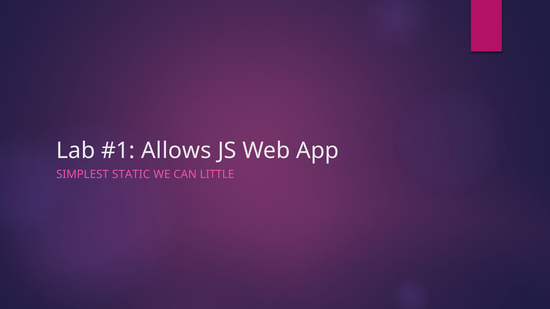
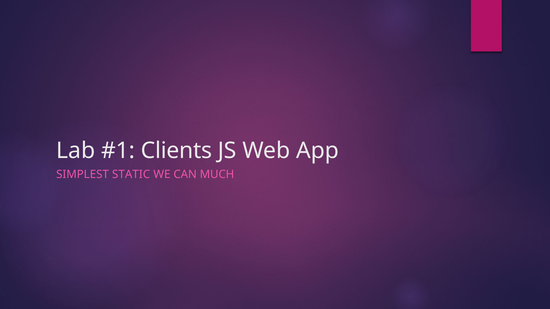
Allows: Allows -> Clients
LITTLE: LITTLE -> MUCH
